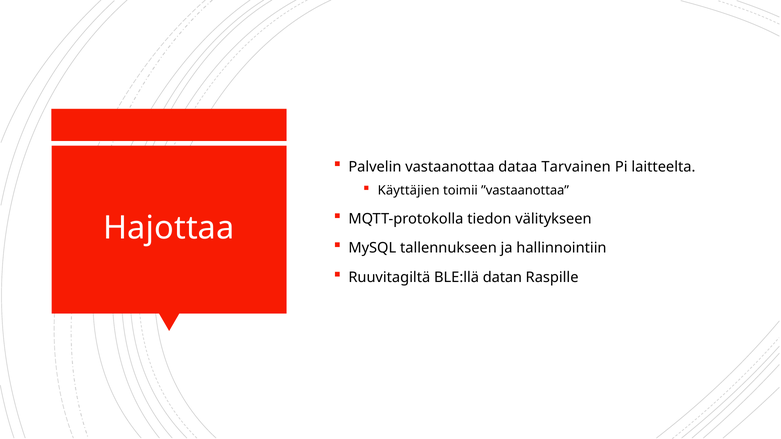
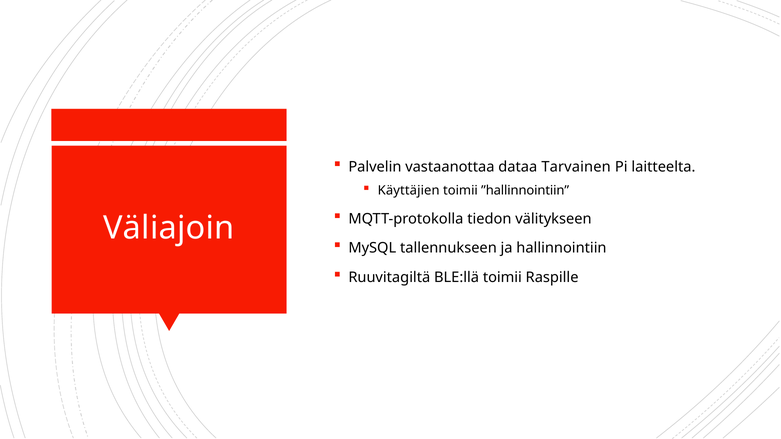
”vastaanottaa: ”vastaanottaa -> ”hallinnointiin
Hajottaa: Hajottaa -> Väliajoin
BLE:llä datan: datan -> toimii
